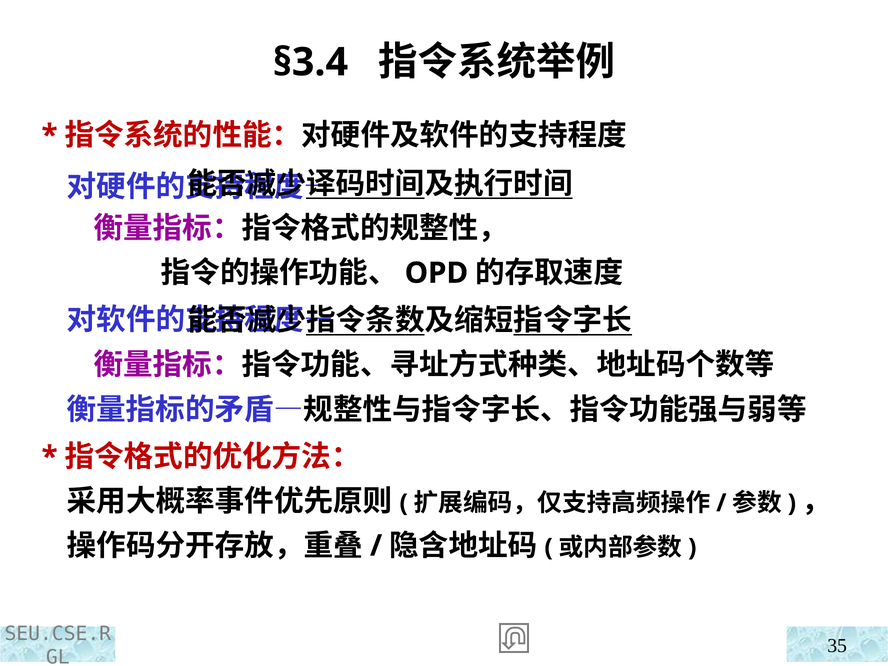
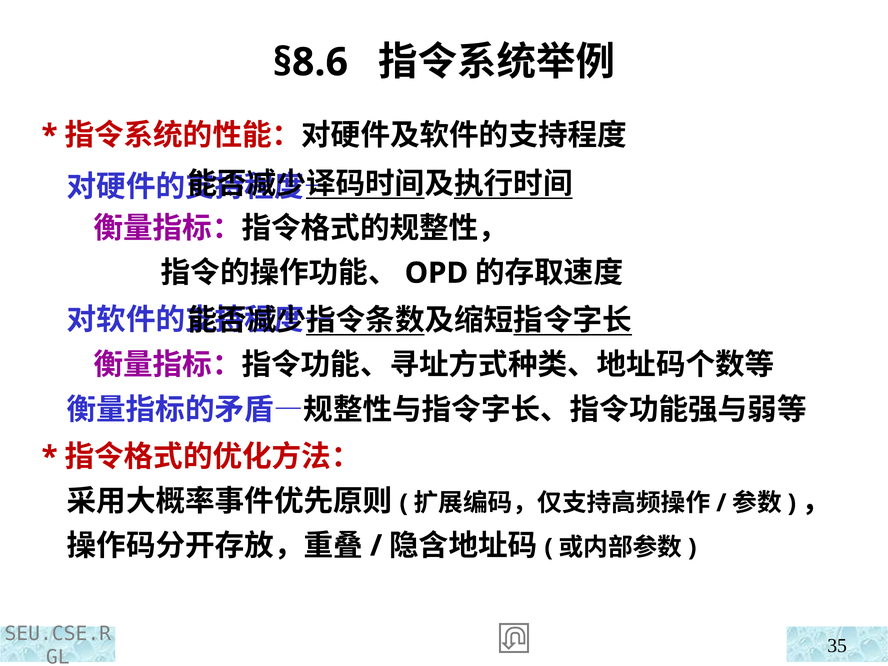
§3.4: §3.4 -> §8.6
